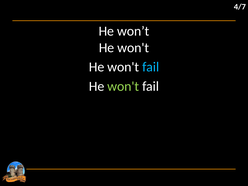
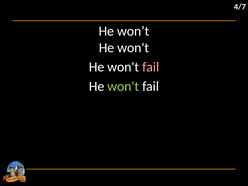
fail at (151, 67) colour: light blue -> pink
